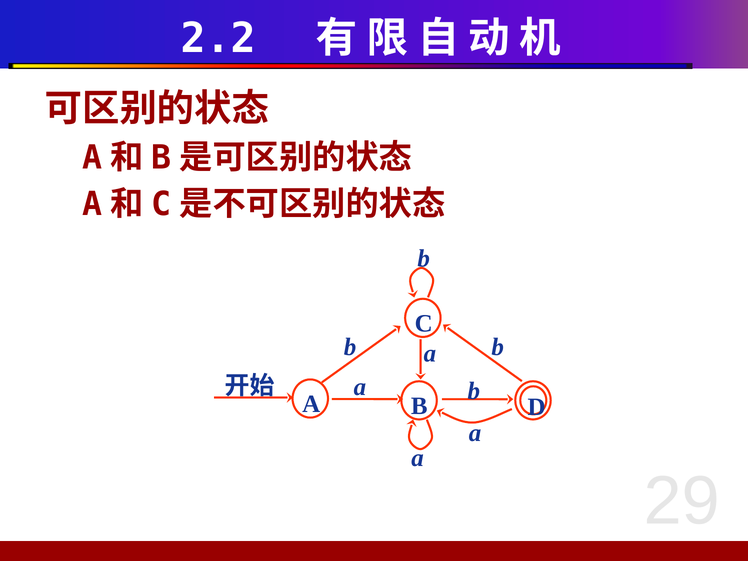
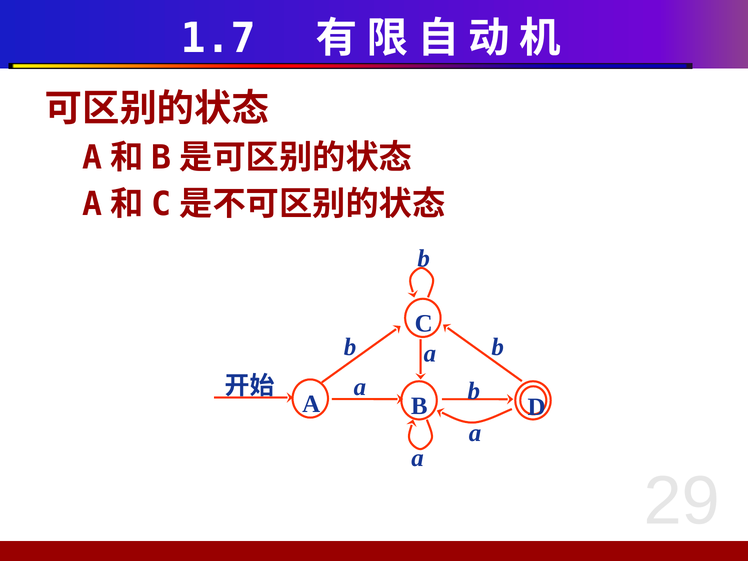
2.2: 2.2 -> 1.7
